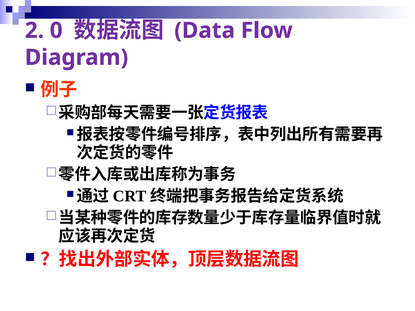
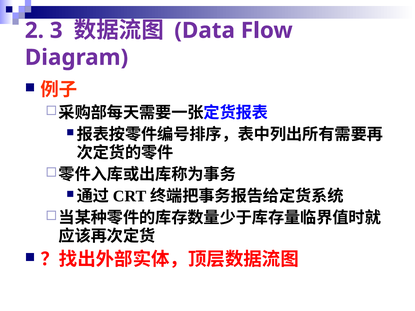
0: 0 -> 3
